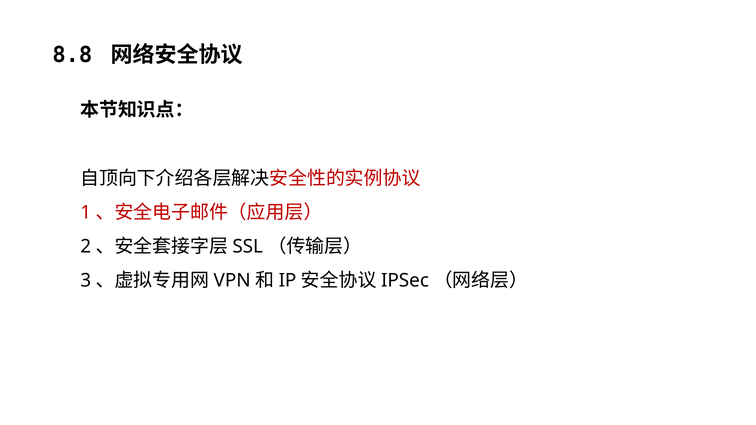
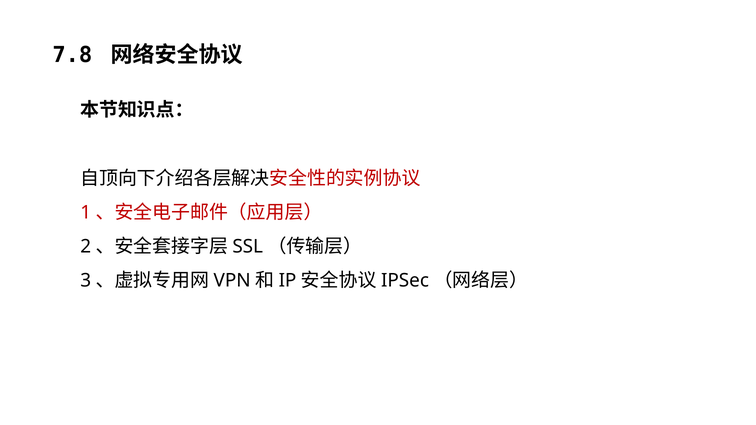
8.8: 8.8 -> 7.8
